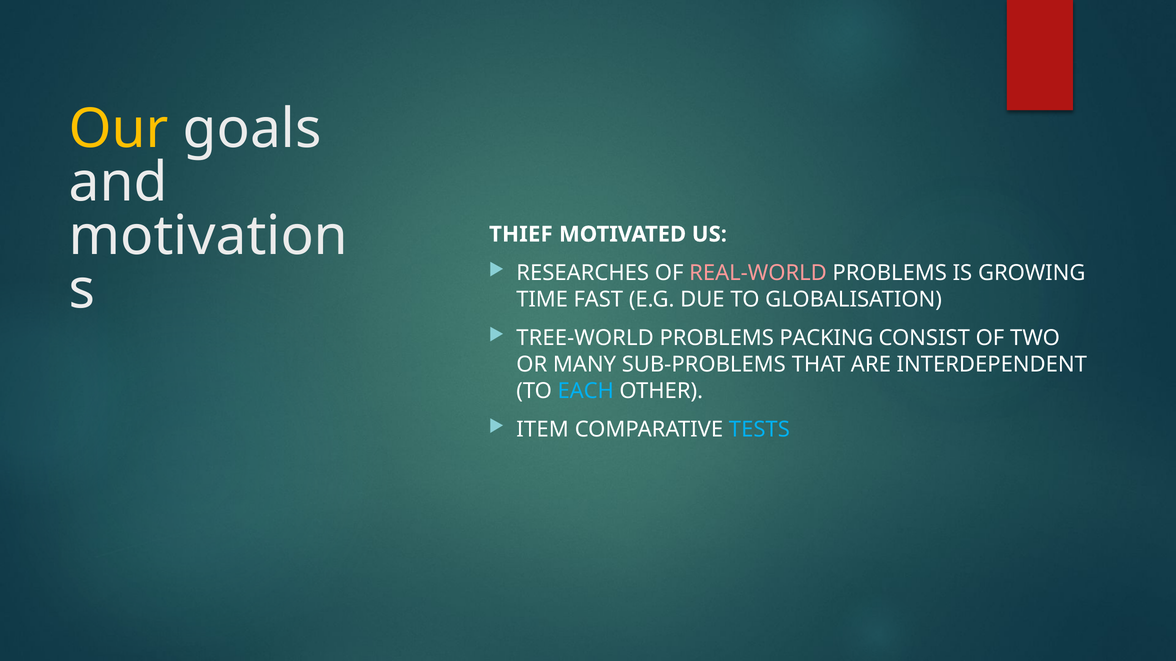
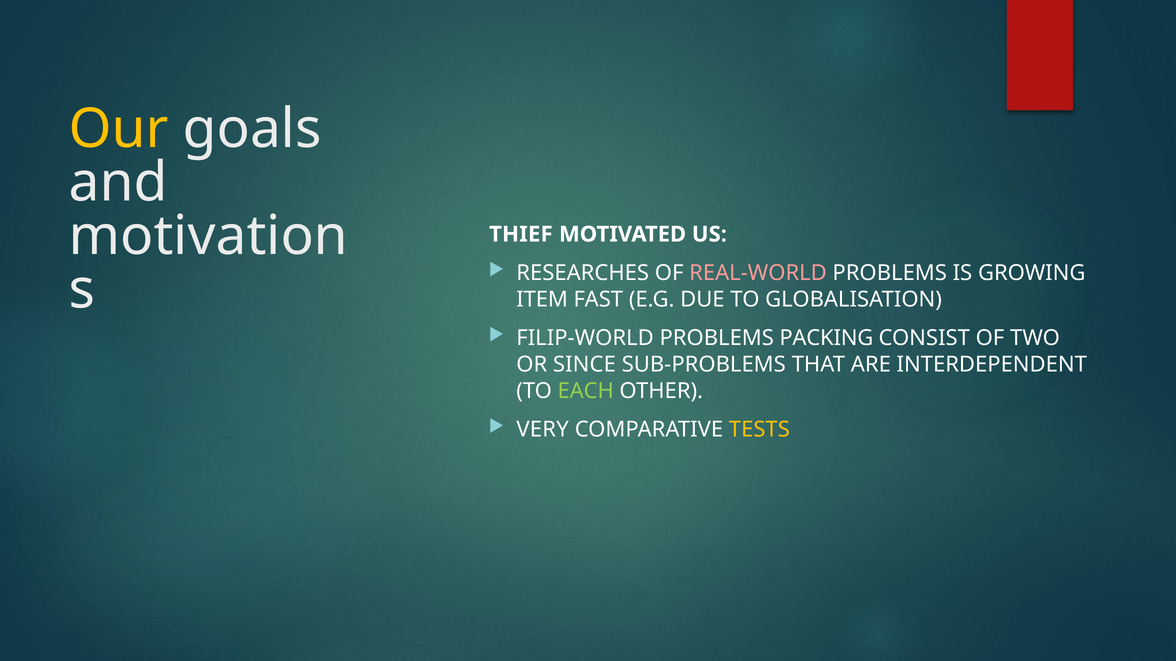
TIME: TIME -> ITEM
TREE-WORLD: TREE-WORLD -> FILIP-WORLD
MANY: MANY -> SINCE
EACH colour: light blue -> light green
ITEM: ITEM -> VERY
TESTS colour: light blue -> yellow
